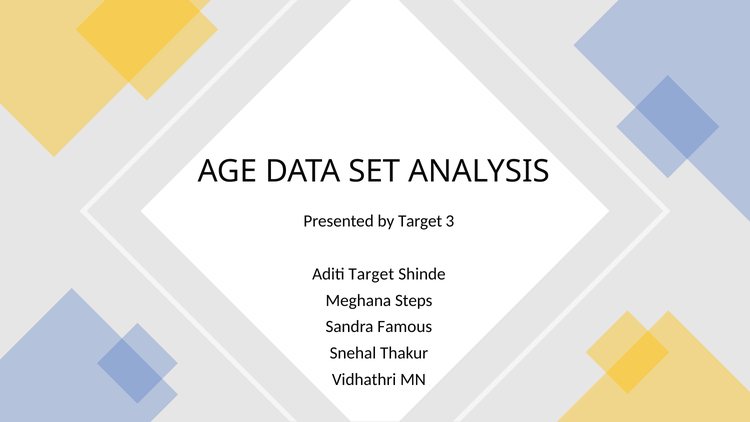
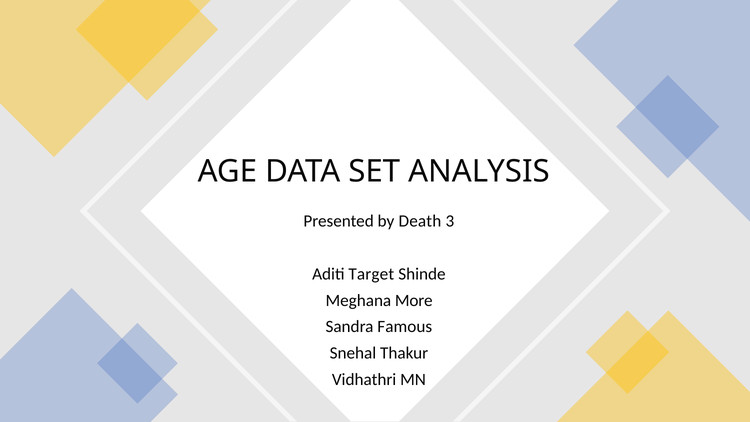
by Target: Target -> Death
Steps: Steps -> More
